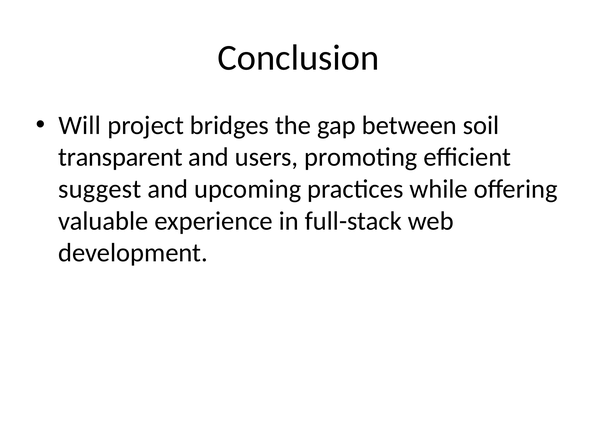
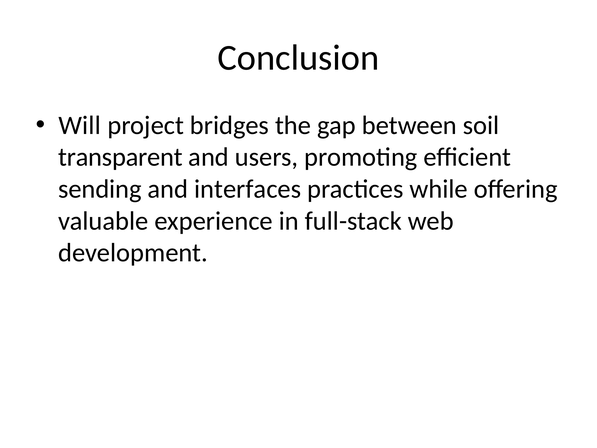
suggest: suggest -> sending
upcoming: upcoming -> interfaces
